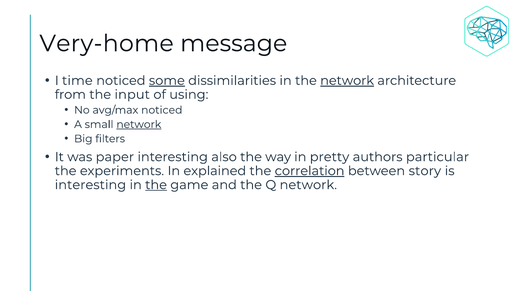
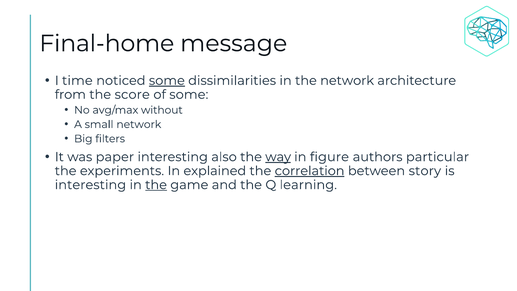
Very-home: Very-home -> Final-home
network at (347, 81) underline: present -> none
input: input -> score
of using: using -> some
avg/max noticed: noticed -> without
network at (139, 124) underline: present -> none
way underline: none -> present
pretty: pretty -> figure
Q network: network -> learning
